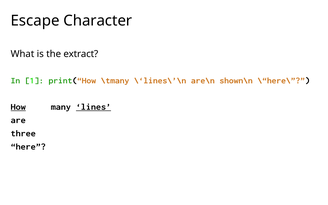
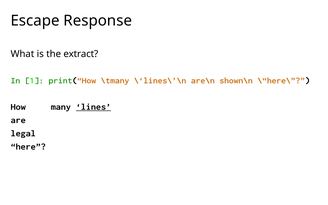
Character: Character -> Response
How underline: present -> none
three: three -> legal
